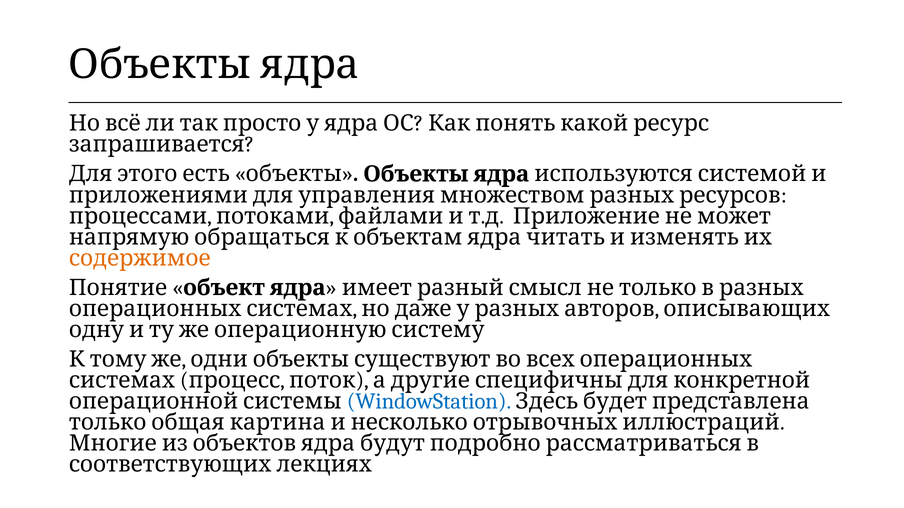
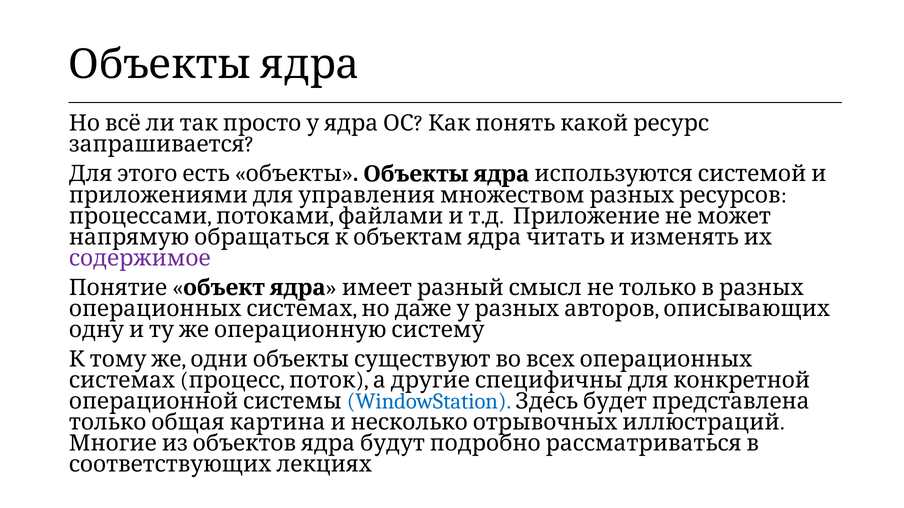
содержимое colour: orange -> purple
